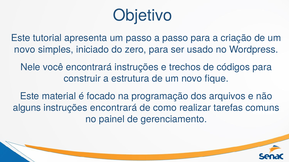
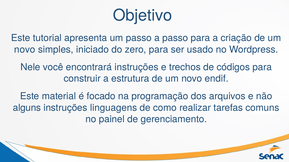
fique: fique -> endif
instruções encontrará: encontrará -> linguagens
